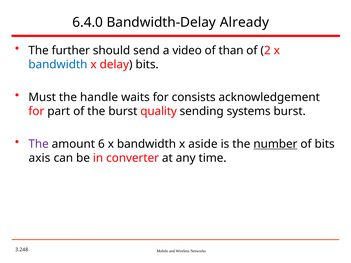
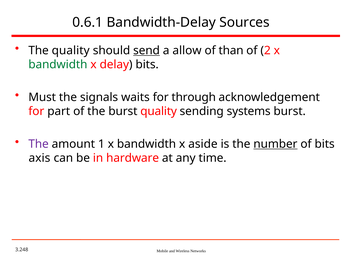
6.4.0: 6.4.0 -> 0.6.1
Already: Already -> Sources
The further: further -> quality
send underline: none -> present
video: video -> allow
bandwidth at (58, 65) colour: blue -> green
handle: handle -> signals
consists: consists -> through
6: 6 -> 1
converter: converter -> hardware
